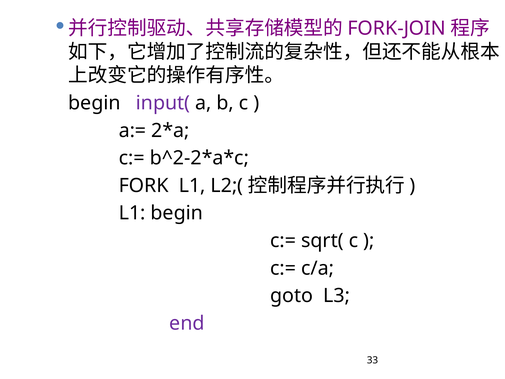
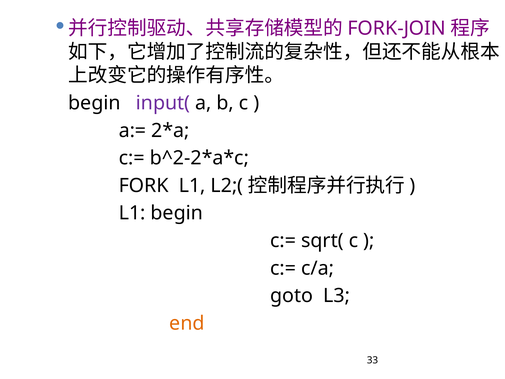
end colour: purple -> orange
